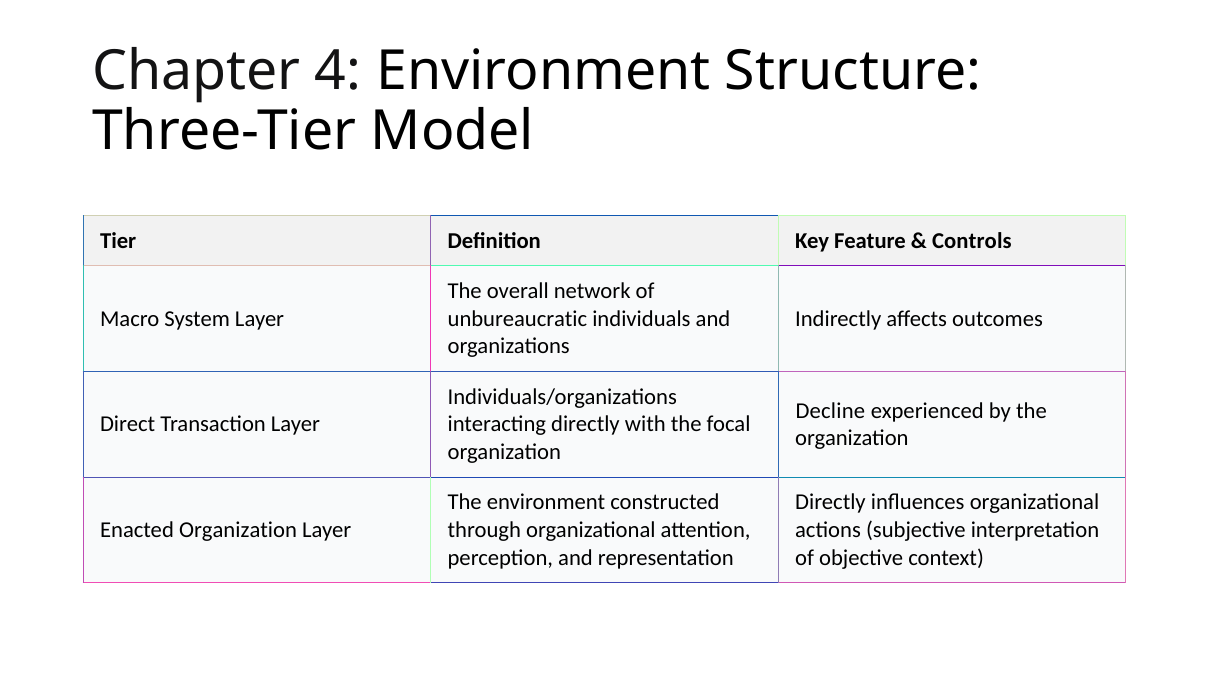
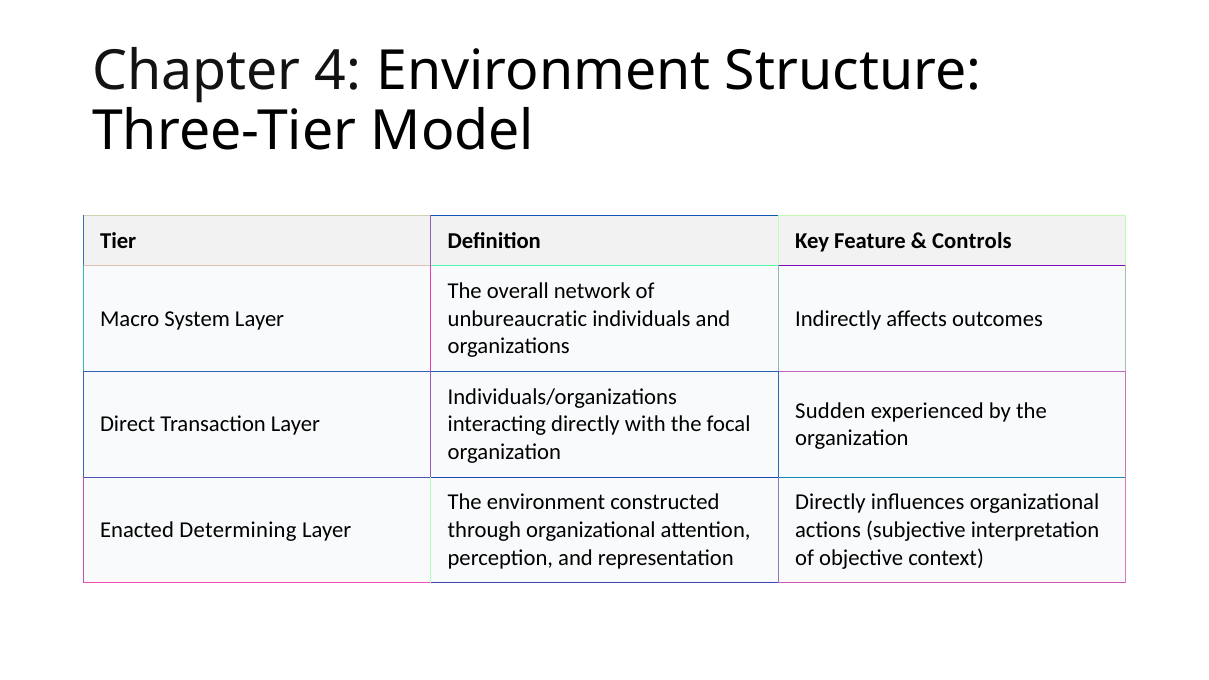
Decline: Decline -> Sudden
Enacted Organization: Organization -> Determining
